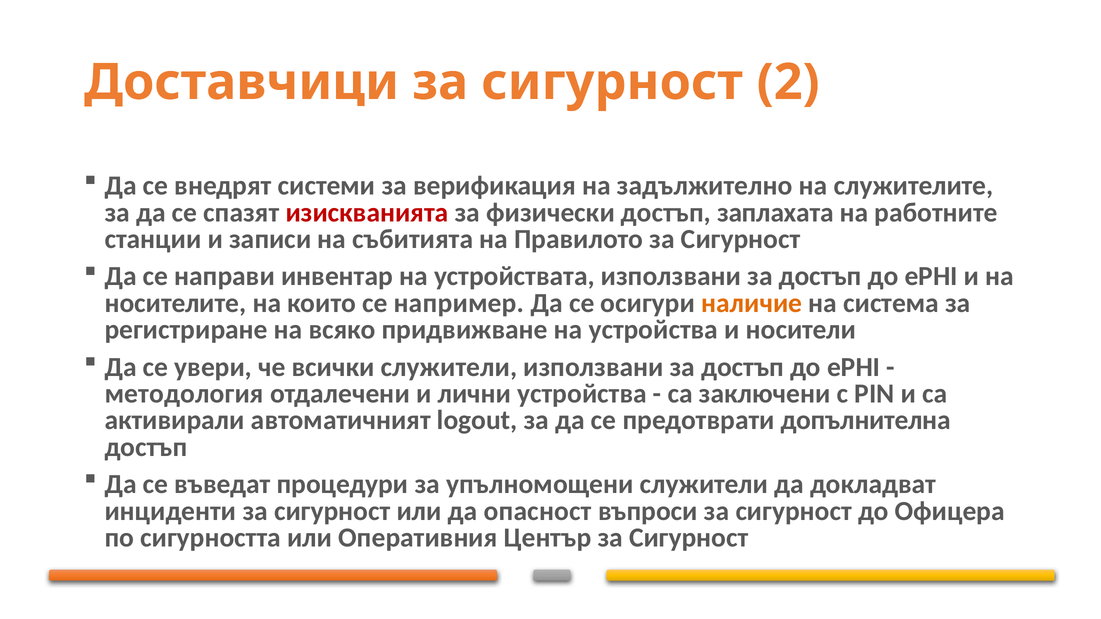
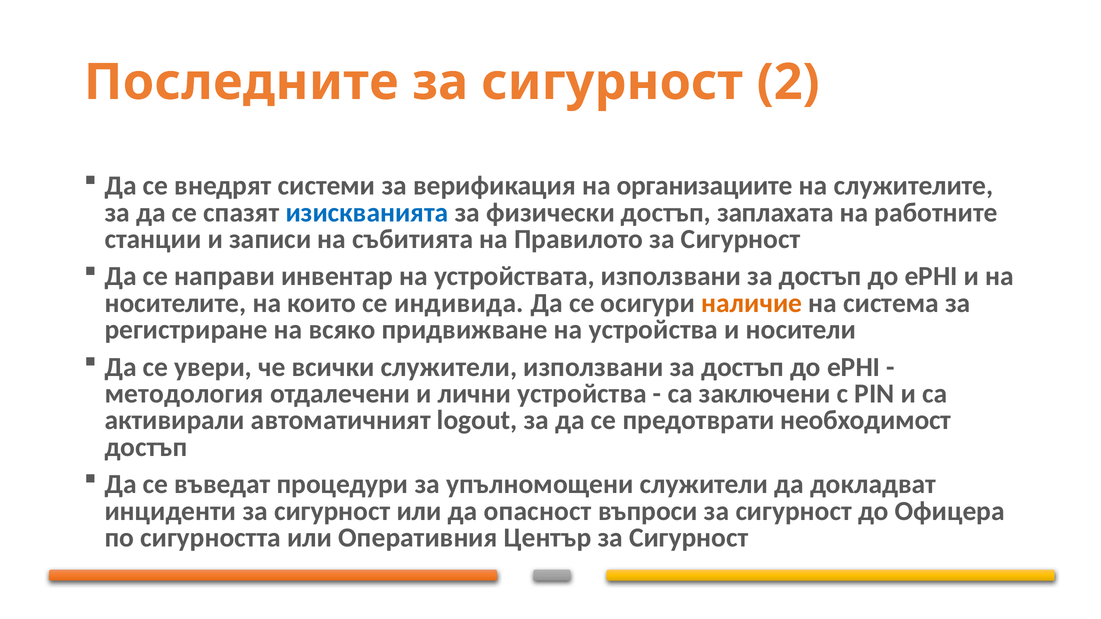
Доставчици: Доставчици -> Последните
задължително: задължително -> организациите
изискванията colour: red -> blue
например: например -> индивида
допълнителна: допълнителна -> необходимост
